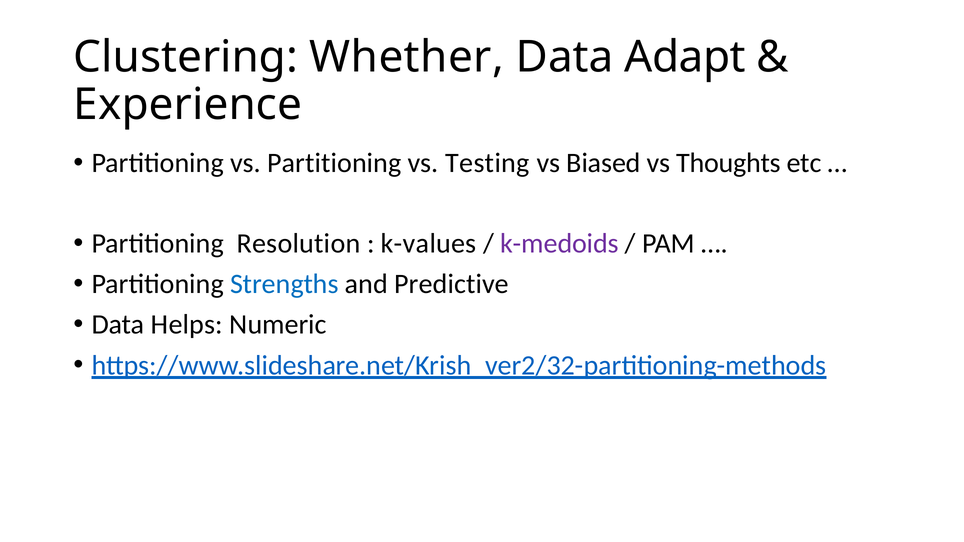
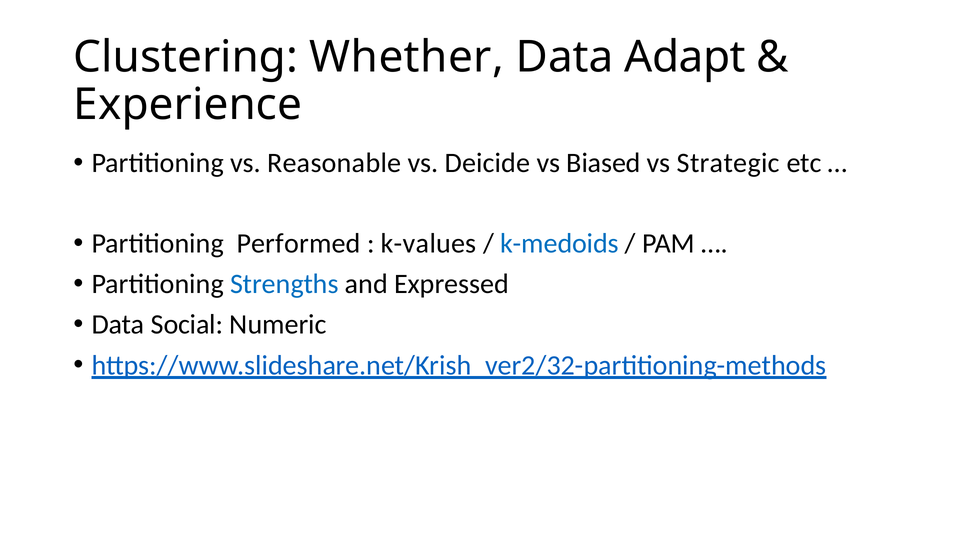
vs Partitioning: Partitioning -> Reasonable
Testing: Testing -> Deicide
Thoughts: Thoughts -> Strategic
Resolution: Resolution -> Performed
k-medoids colour: purple -> blue
Predictive: Predictive -> Expressed
Helps: Helps -> Social
